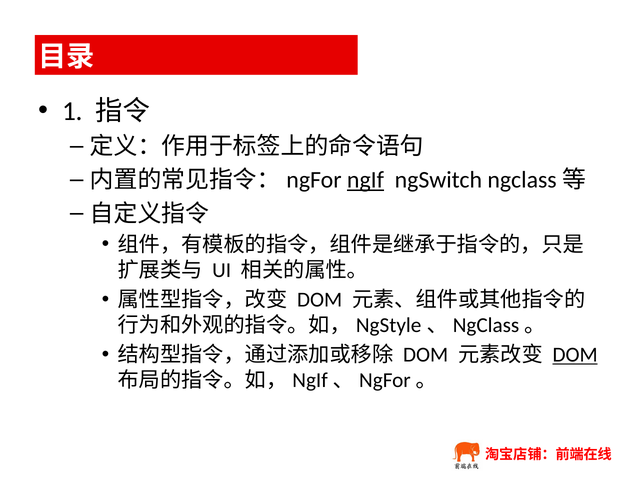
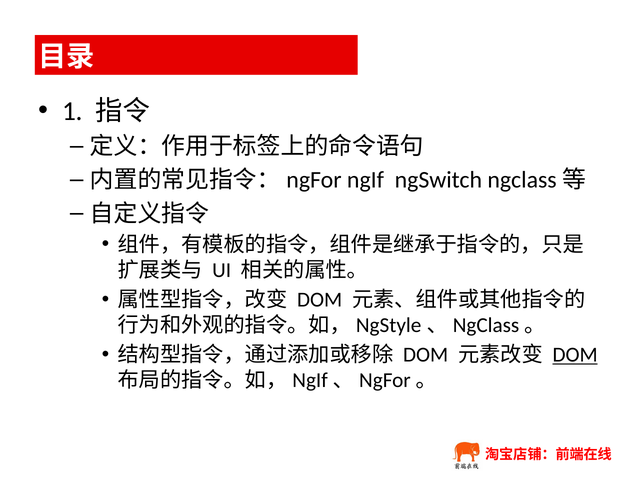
ngIf underline: present -> none
